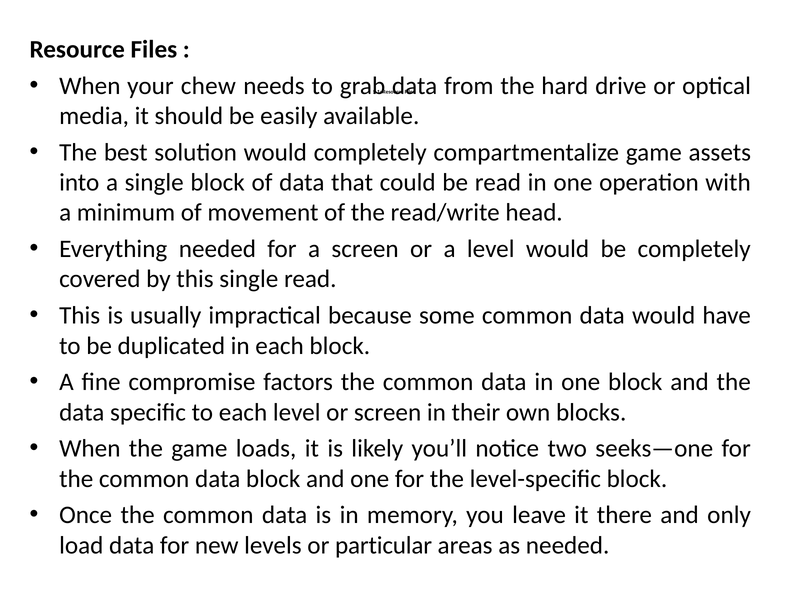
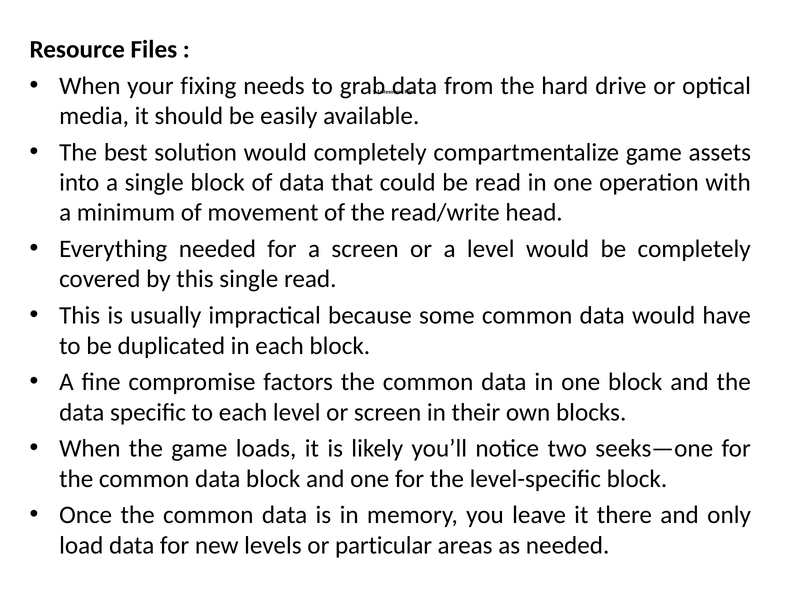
chew: chew -> fixing
